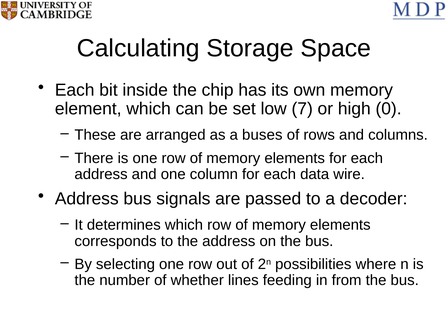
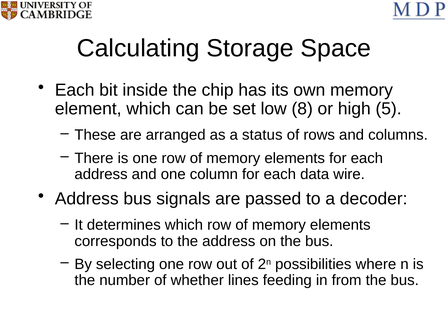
7: 7 -> 8
0: 0 -> 5
buses: buses -> status
